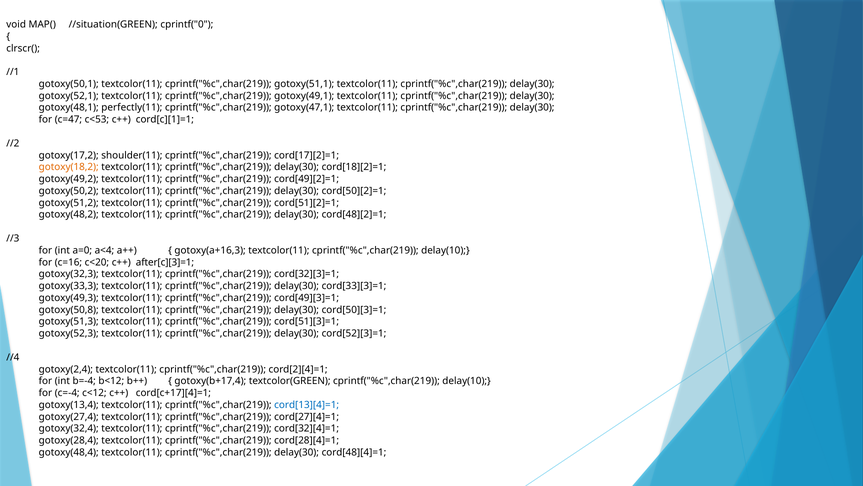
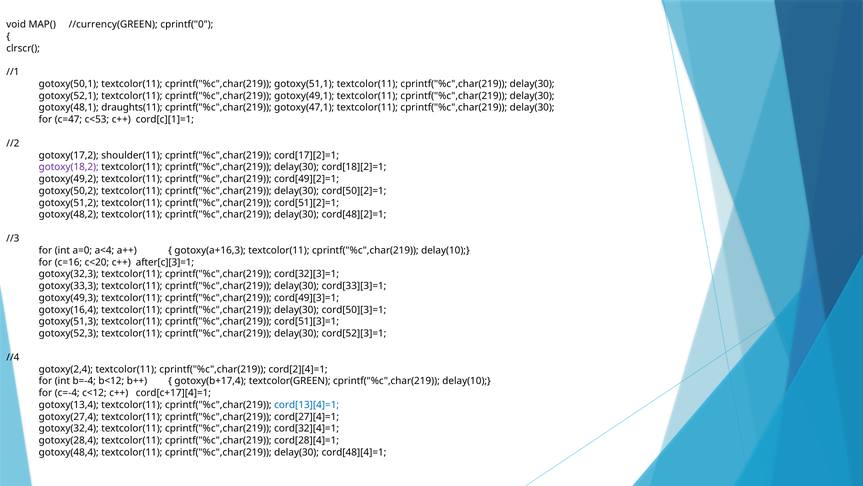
//situation(GREEN: //situation(GREEN -> //currency(GREEN
perfectly(11: perfectly(11 -> draughts(11
gotoxy(18,2 colour: orange -> purple
gotoxy(50,8: gotoxy(50,8 -> gotoxy(16,4
